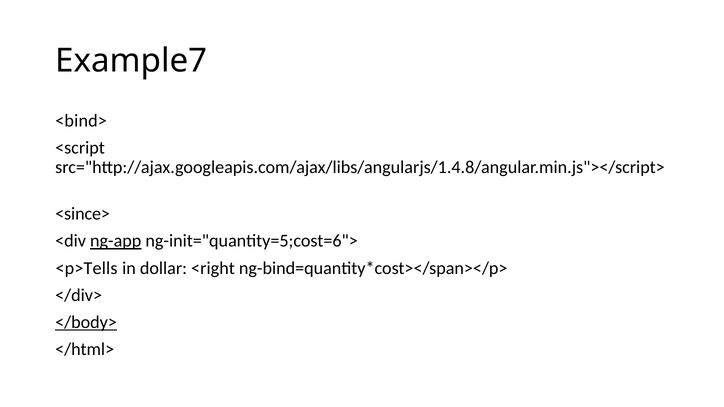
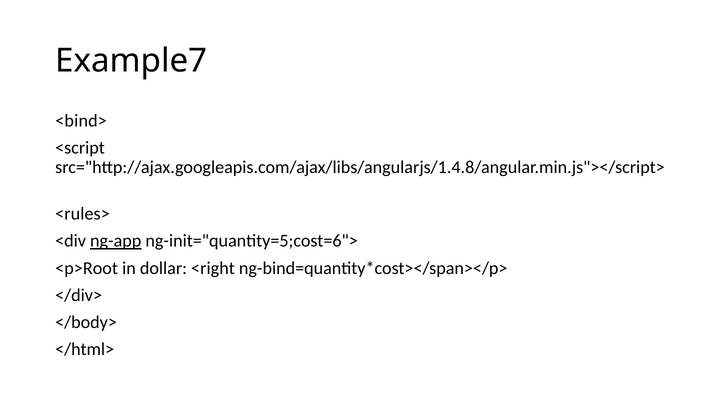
<since>: <since> -> <rules>
<p>Tells: <p>Tells -> <p>Root
</body> underline: present -> none
